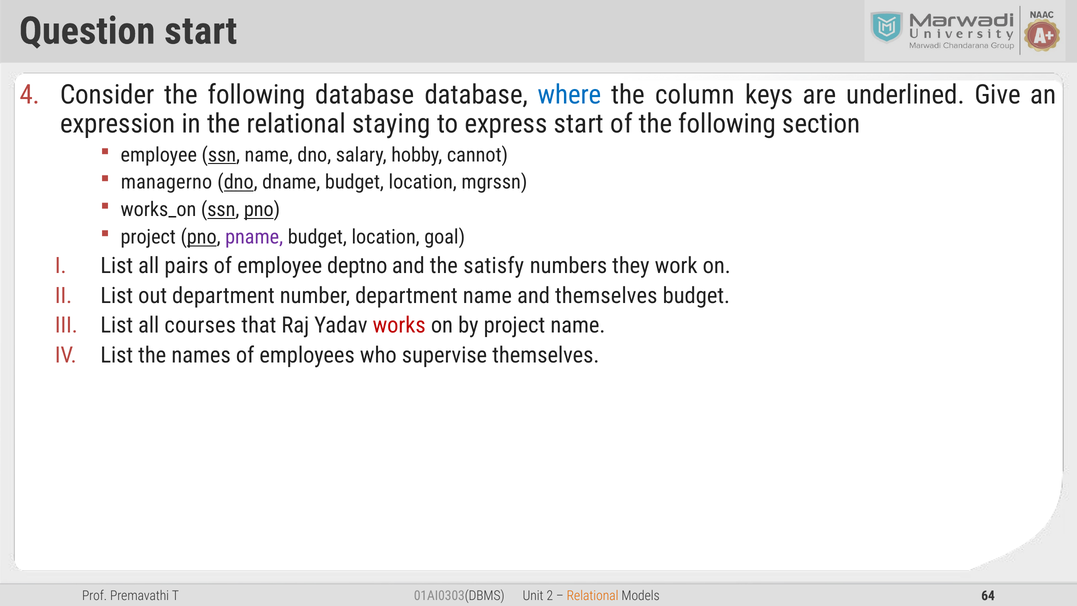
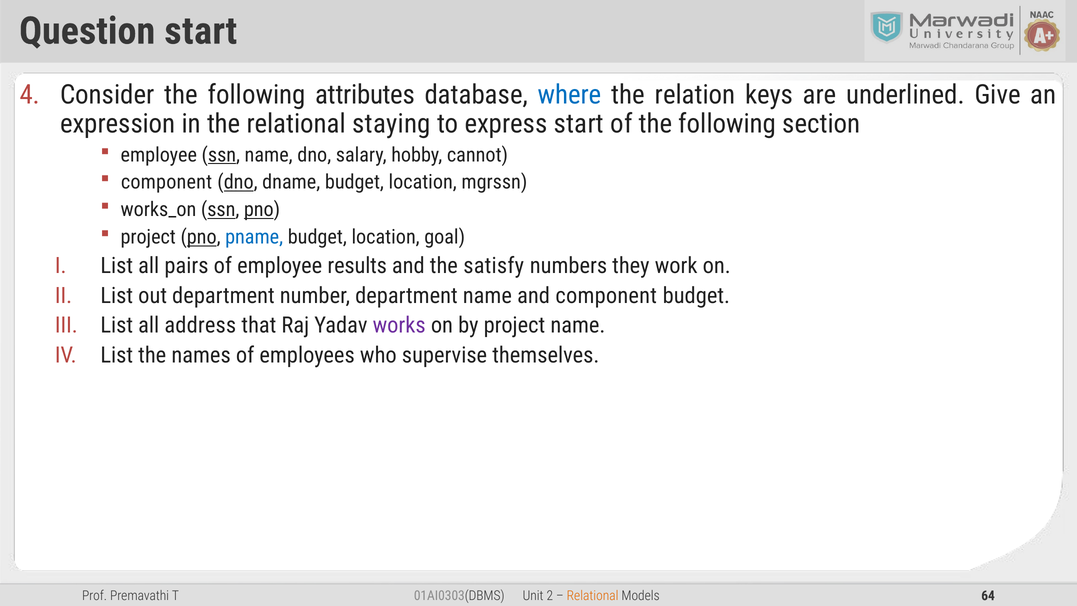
following database: database -> attributes
column: column -> relation
managerno at (167, 182): managerno -> component
pname colour: purple -> blue
deptno: deptno -> results
and themselves: themselves -> component
courses: courses -> address
works colour: red -> purple
